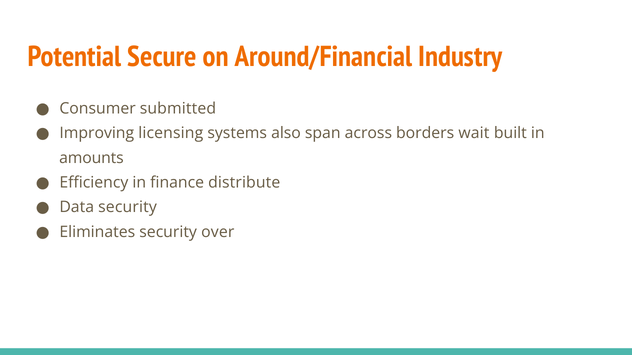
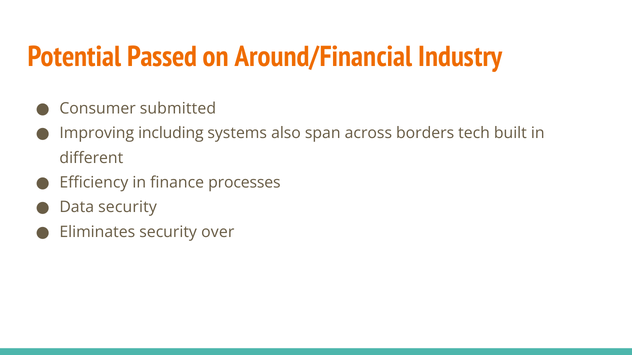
Secure: Secure -> Passed
licensing: licensing -> including
wait: wait -> tech
amounts: amounts -> different
distribute: distribute -> processes
